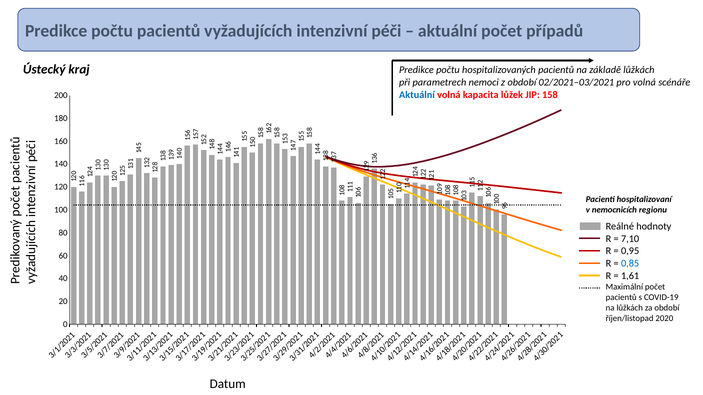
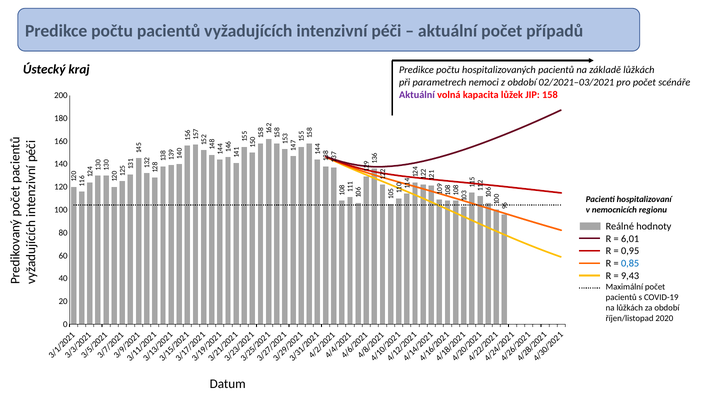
pro volná: volná -> počet
Aktuální at (417, 95) colour: blue -> purple
7,10: 7,10 -> 6,01
1,61: 1,61 -> 9,43
